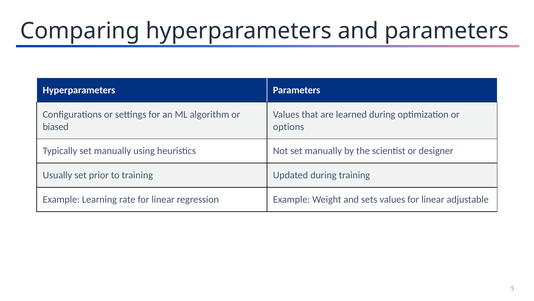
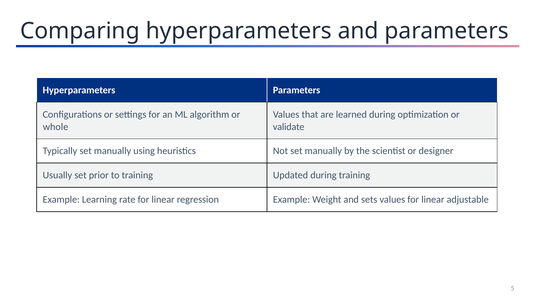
biased: biased -> whole
options: options -> validate
